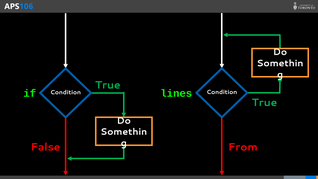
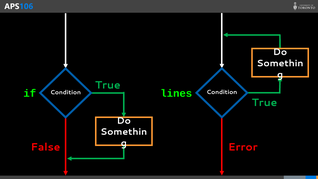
From: From -> Error
